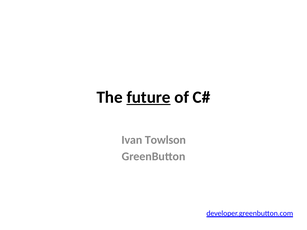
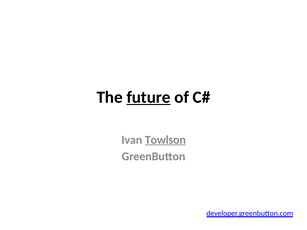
Towlson underline: none -> present
